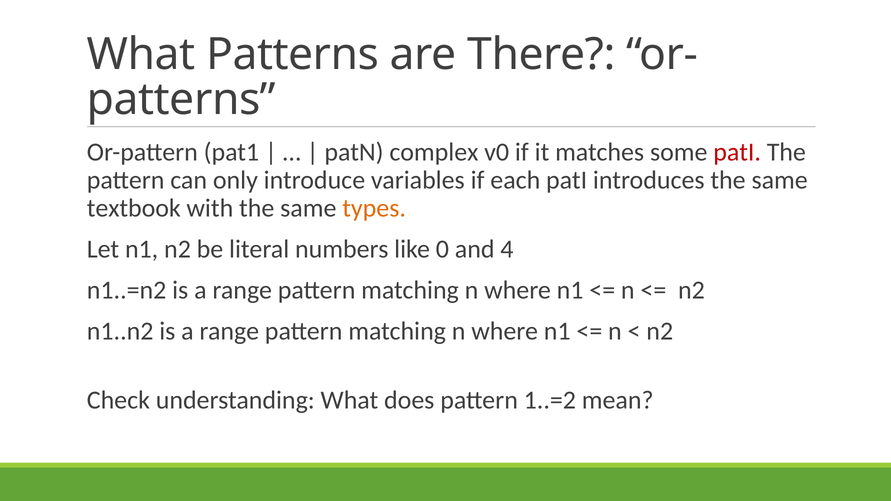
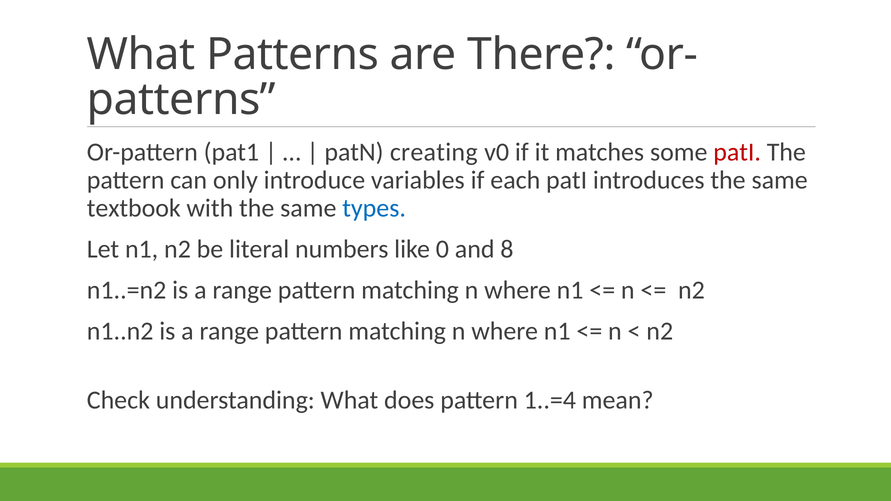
complex: complex -> creating
types colour: orange -> blue
4: 4 -> 8
1..=2: 1..=2 -> 1..=4
